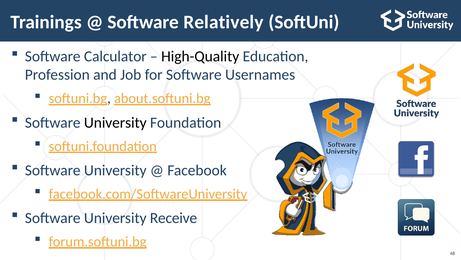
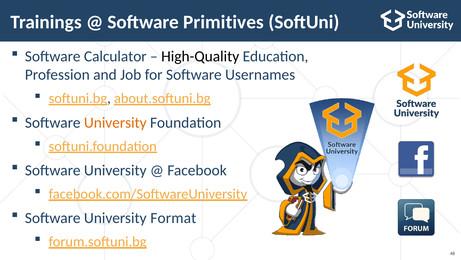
Relatively: Relatively -> Primitives
University at (115, 122) colour: black -> orange
Receive: Receive -> Format
